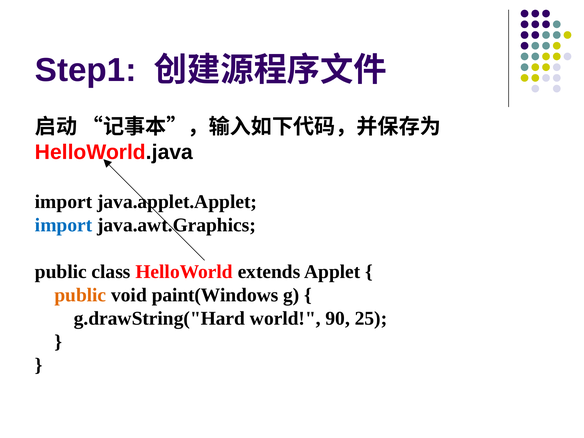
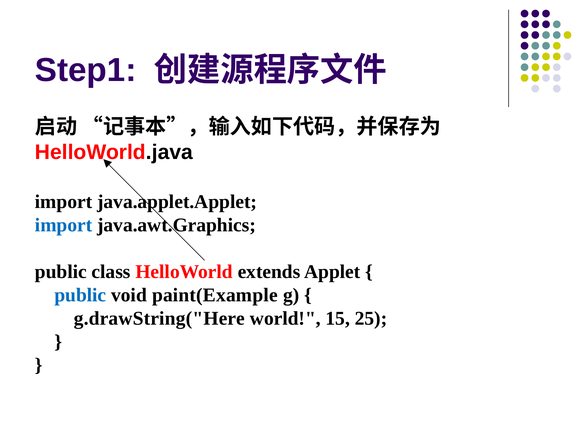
public at (80, 295) colour: orange -> blue
paint(Windows: paint(Windows -> paint(Example
g.drawString("Hard: g.drawString("Hard -> g.drawString("Here
90: 90 -> 15
